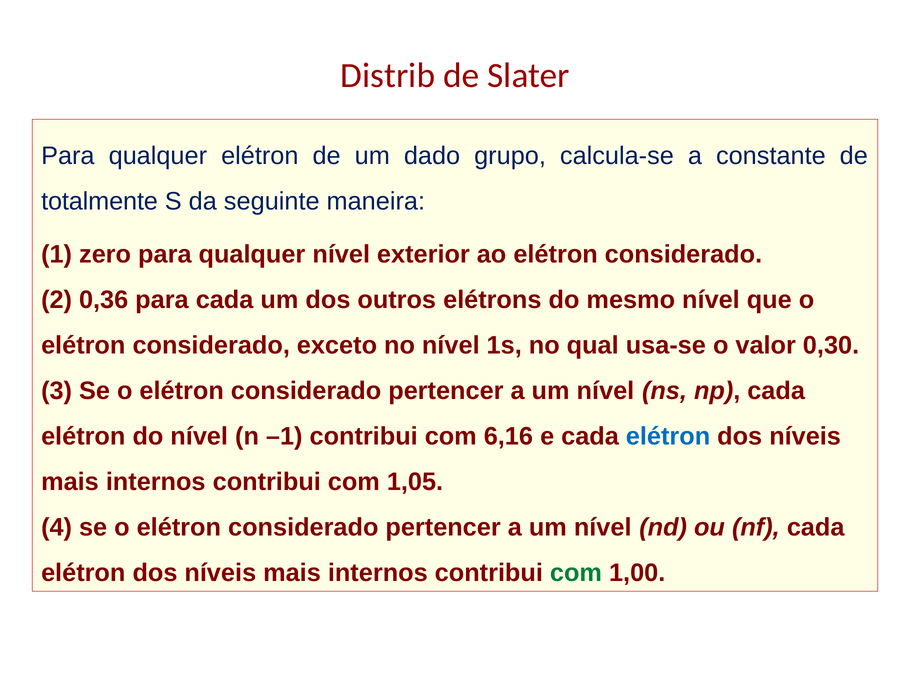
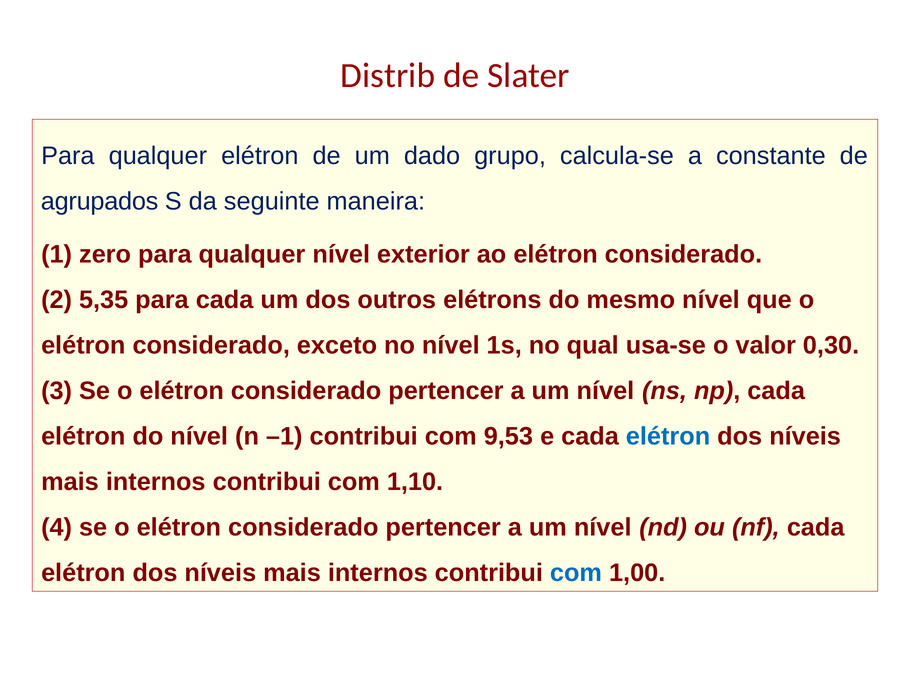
totalmente: totalmente -> agrupados
0,36: 0,36 -> 5,35
6,16: 6,16 -> 9,53
1,05: 1,05 -> 1,10
com at (576, 573) colour: green -> blue
